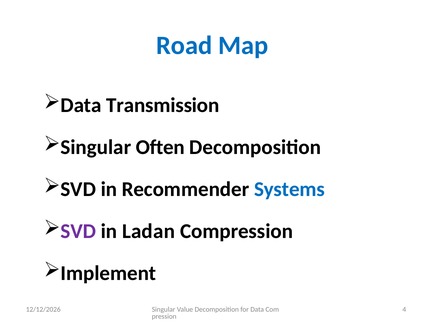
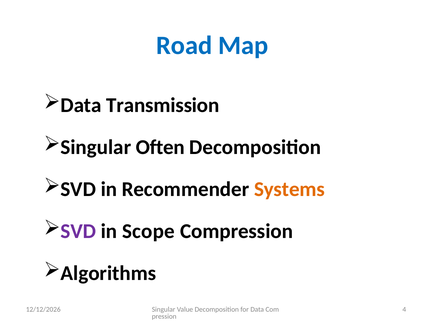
Systems colour: blue -> orange
Ladan: Ladan -> Scope
Implement: Implement -> Algorithms
